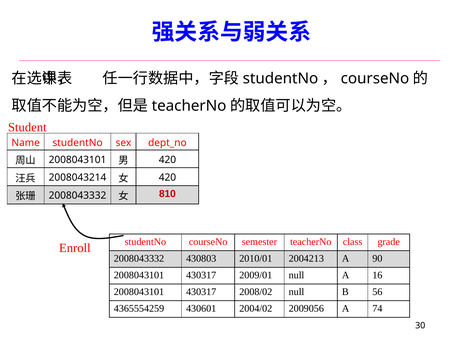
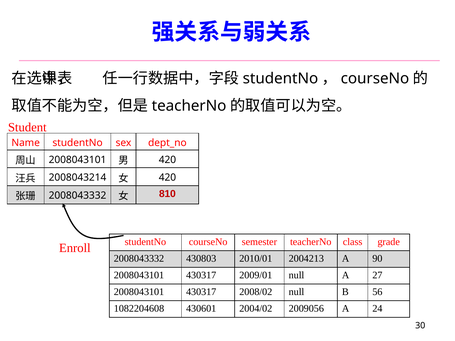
16: 16 -> 27
4365554259: 4365554259 -> 1082204608
74: 74 -> 24
